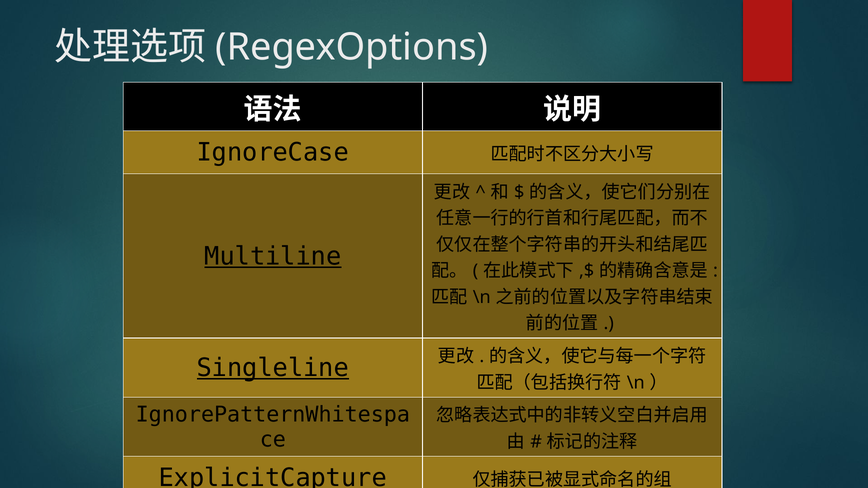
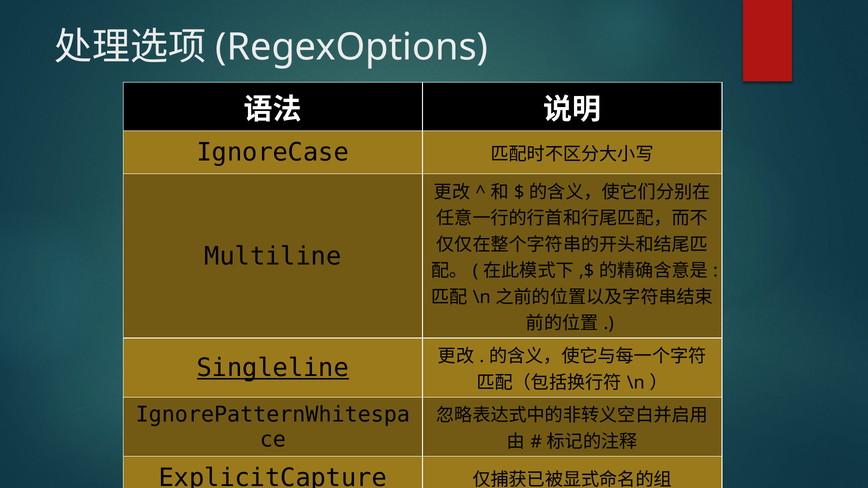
Multiline underline: present -> none
